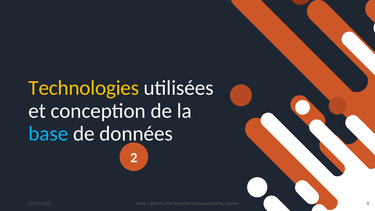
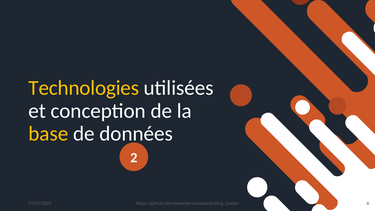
base colour: light blue -> yellow
